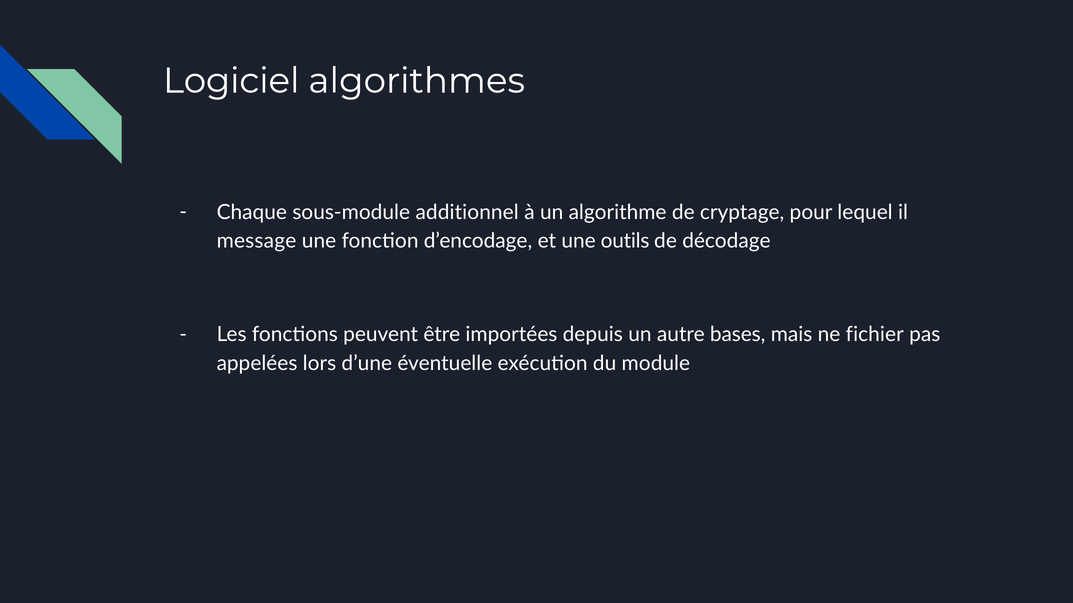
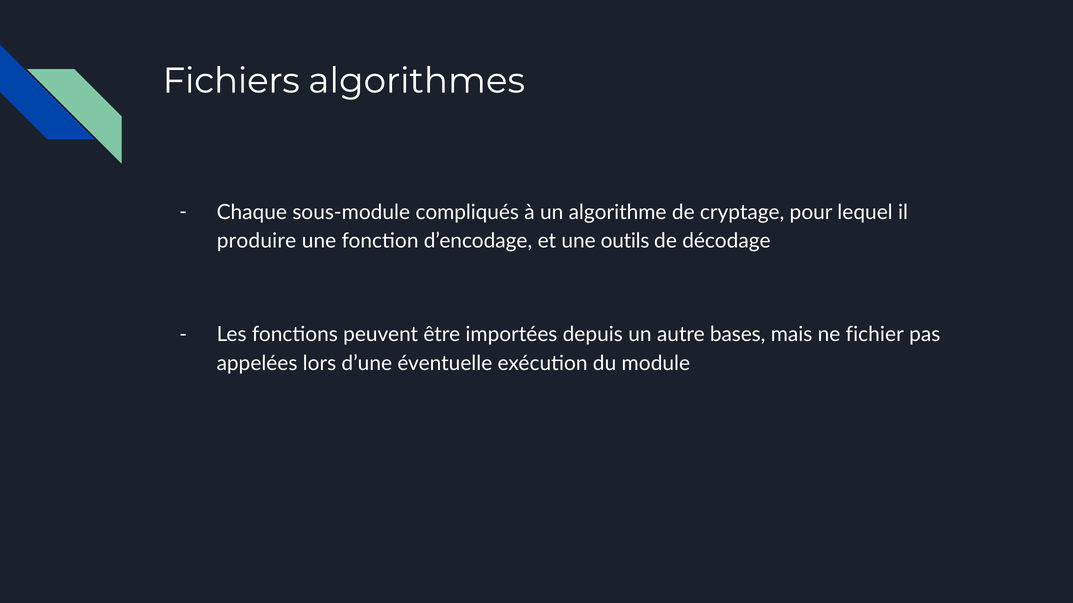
Logiciel: Logiciel -> Fichiers
additionnel: additionnel -> compliqués
message: message -> produire
